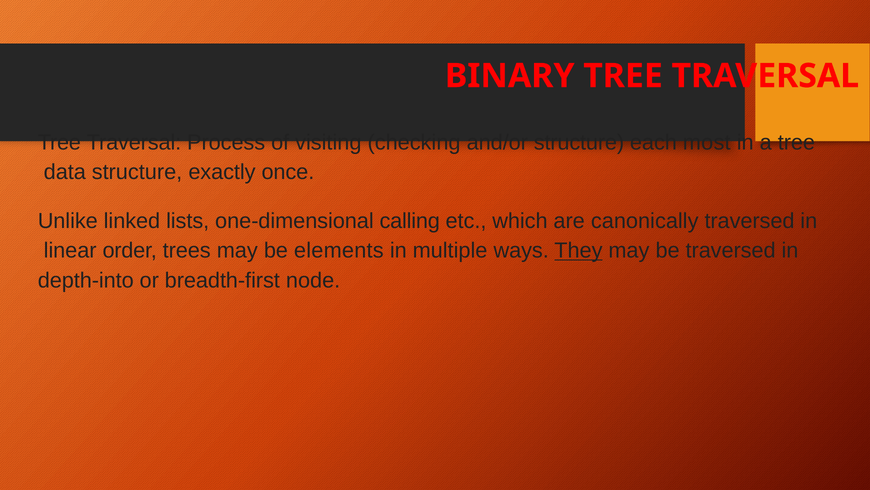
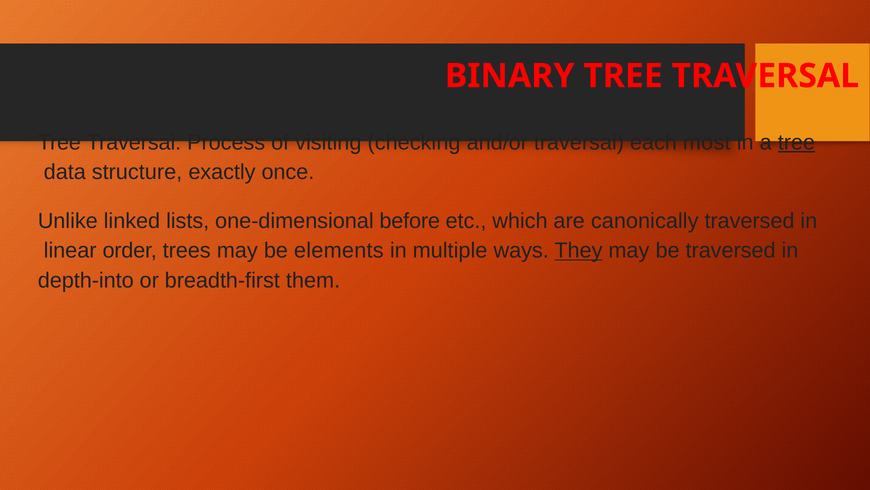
and/or structure: structure -> traversal
tree at (796, 142) underline: none -> present
calling: calling -> before
node: node -> them
